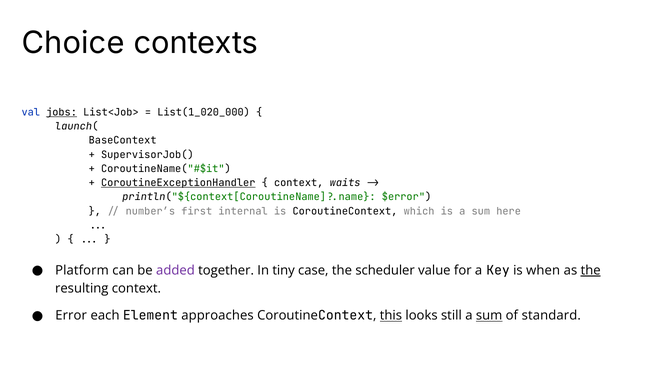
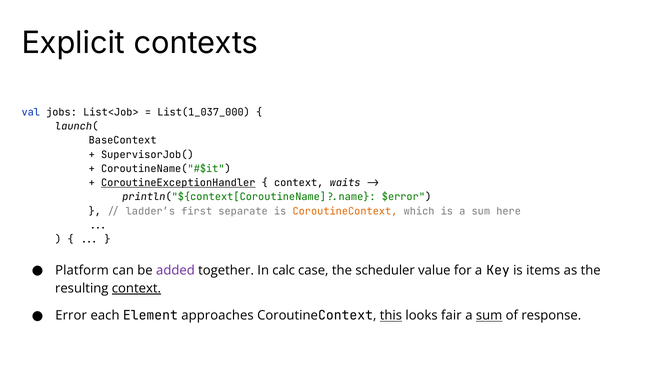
Choice: Choice -> Explicit
jobs underline: present -> none
List(1_020_000: List(1_020_000 -> List(1_037_000
number’s: number’s -> ladder’s
internal: internal -> separate
CoroutineContext at (345, 211) colour: black -> orange
tiny: tiny -> calc
when: when -> items
the at (591, 270) underline: present -> none
context at (136, 288) underline: none -> present
still: still -> fair
standard: standard -> response
